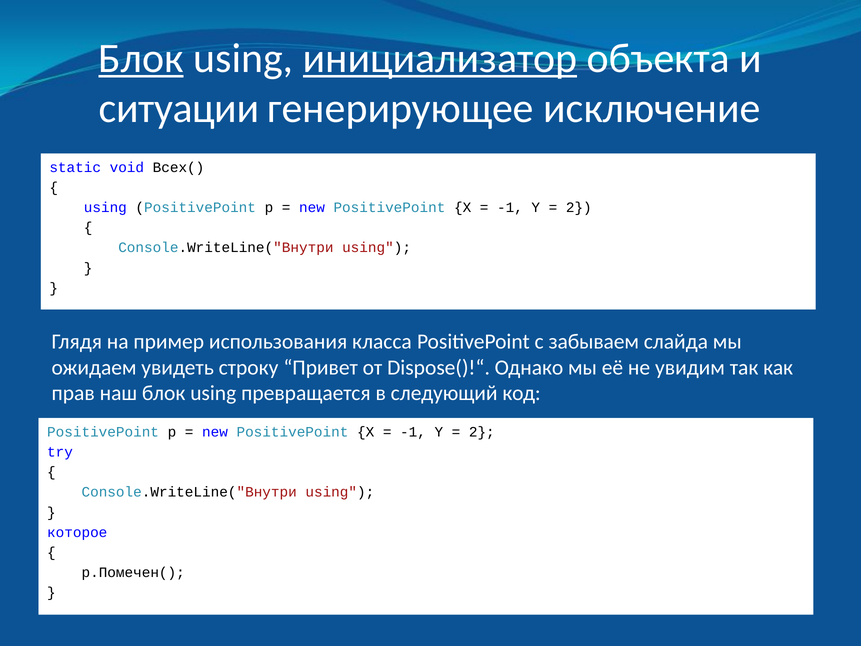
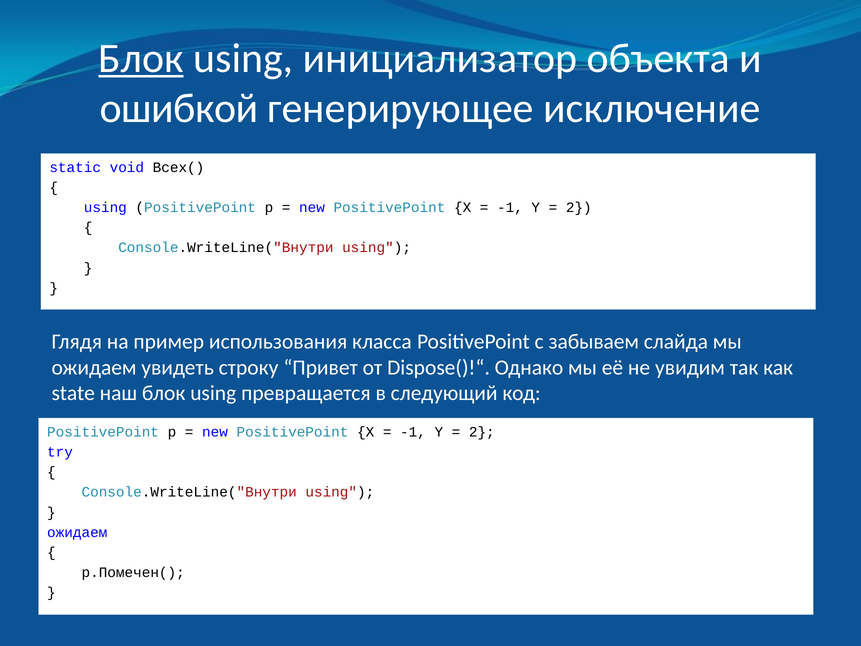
инициализатор underline: present -> none
ситуации: ситуации -> ошибкой
прав: прав -> state
которое at (77, 532): которое -> ожидаем
